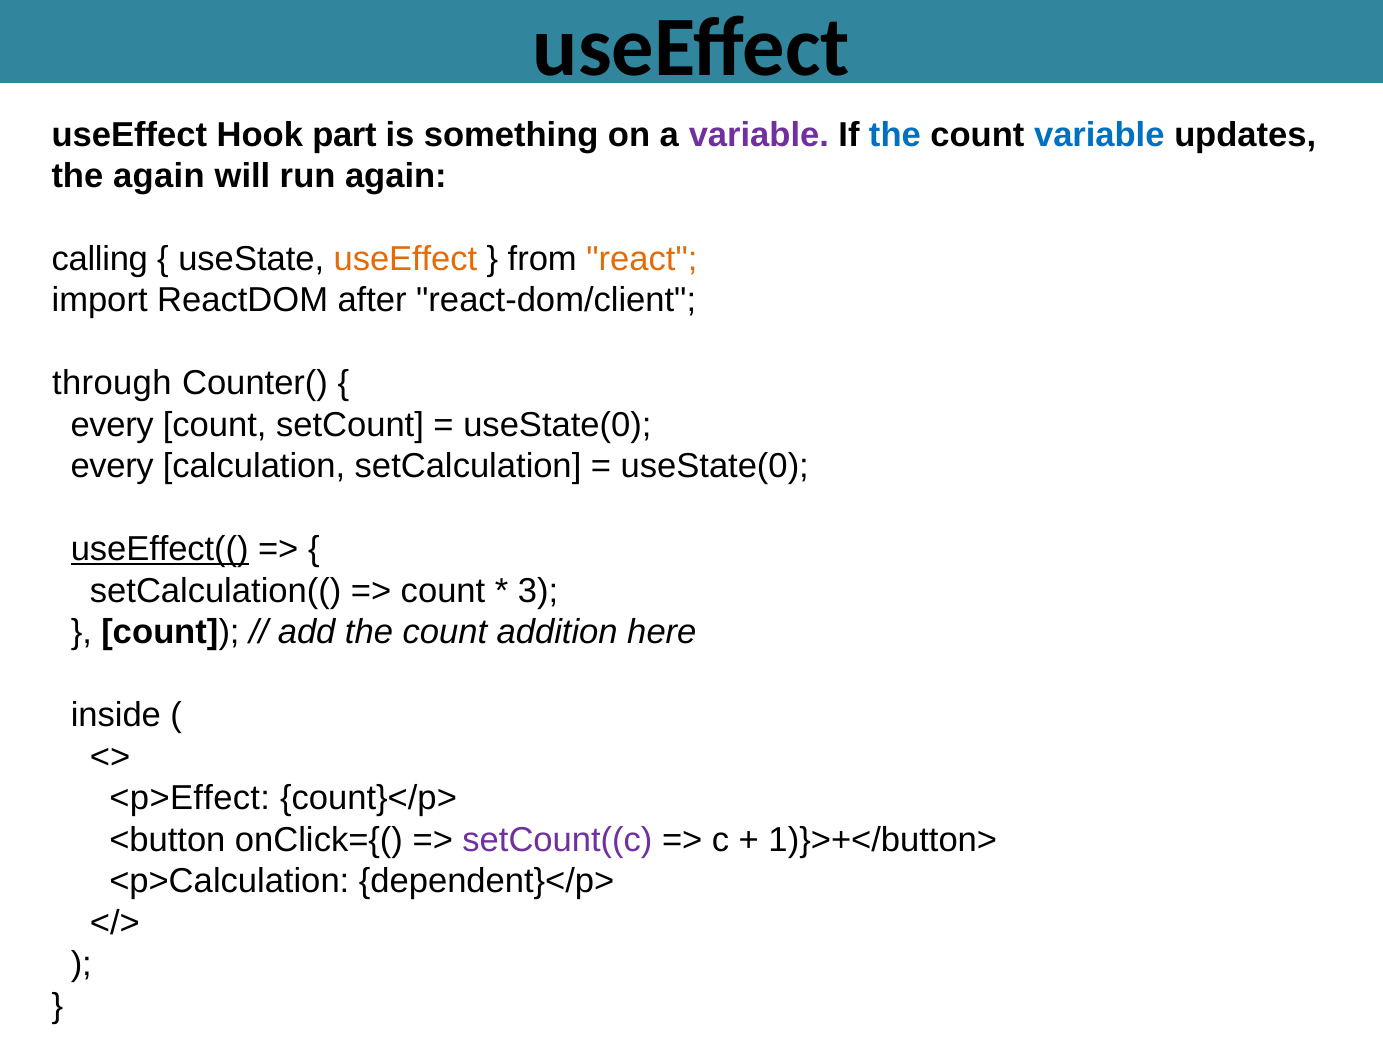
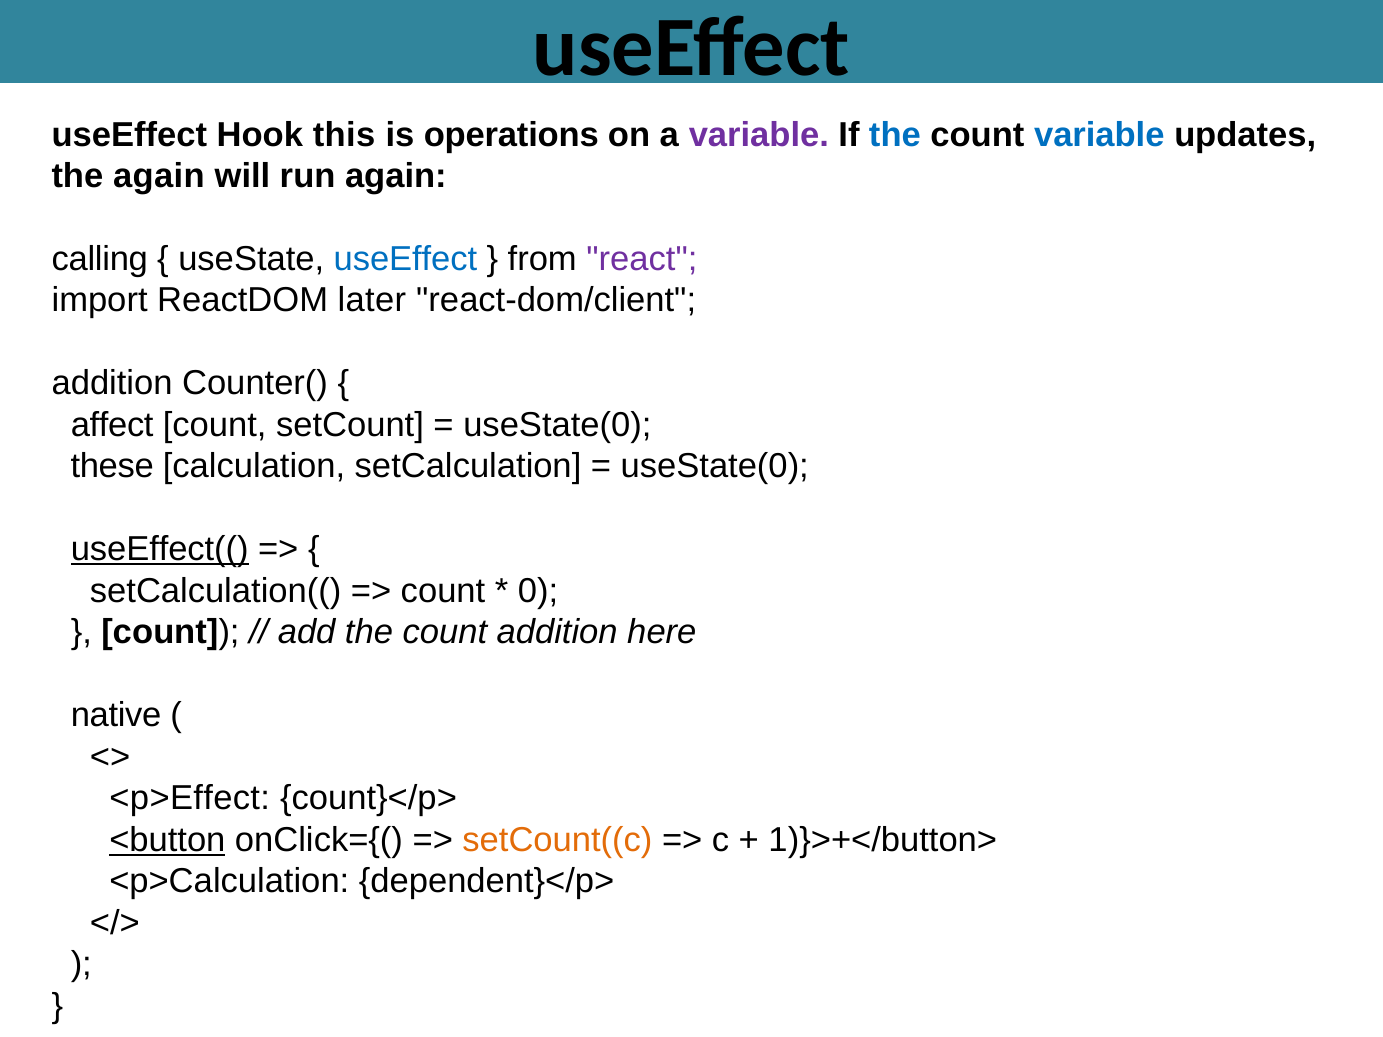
part: part -> this
something: something -> operations
useEffect at (405, 259) colour: orange -> blue
react colour: orange -> purple
after: after -> later
through at (112, 384): through -> addition
every at (112, 425): every -> affect
every at (112, 467): every -> these
3: 3 -> 0
inside: inside -> native
<button underline: none -> present
setCount((c colour: purple -> orange
